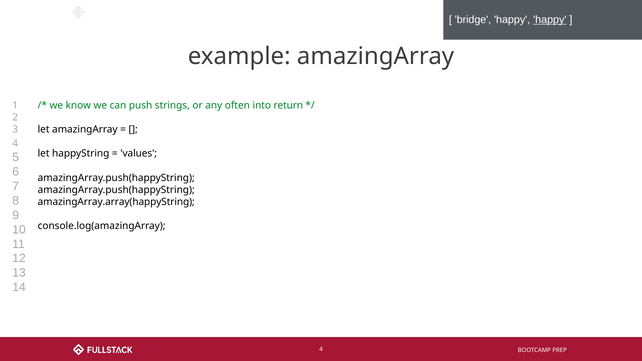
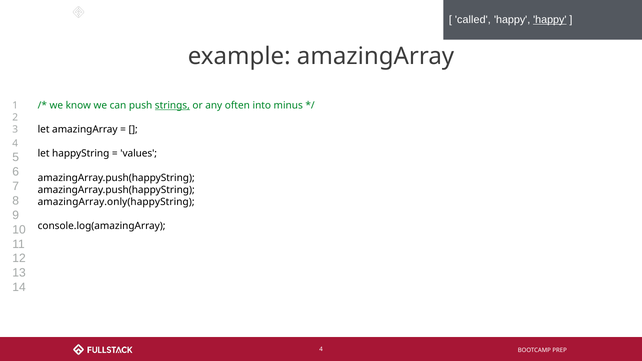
bridge: bridge -> called
strings underline: none -> present
return: return -> minus
amazingArray.array(happyString: amazingArray.array(happyString -> amazingArray.only(happyString
